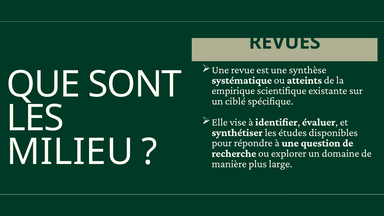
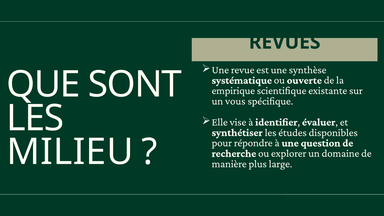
atteints: atteints -> ouverte
ciblé: ciblé -> vous
